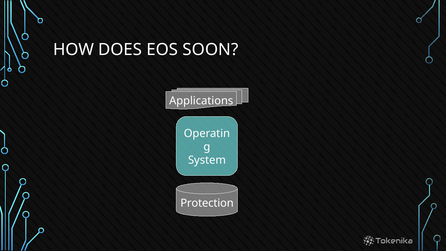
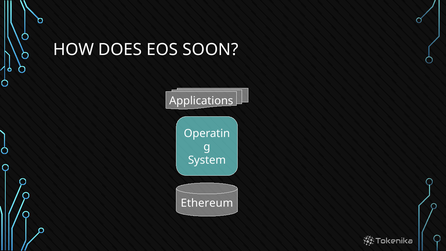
Protection: Protection -> Ethereum
